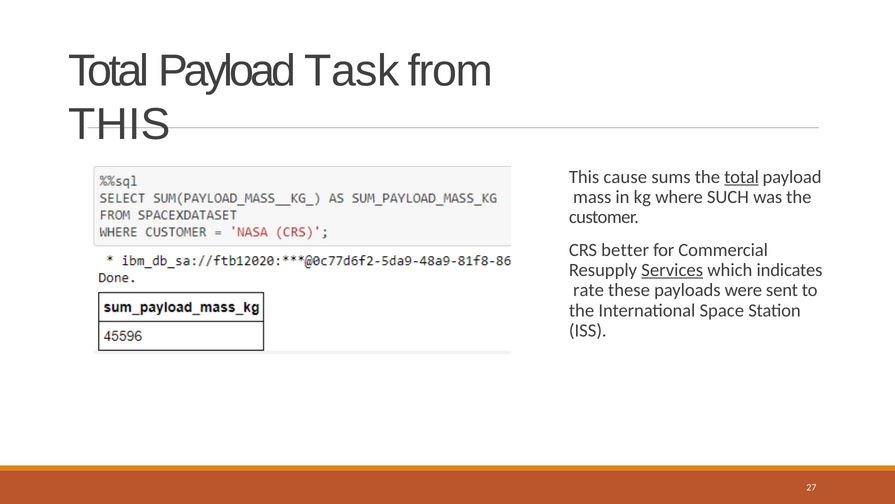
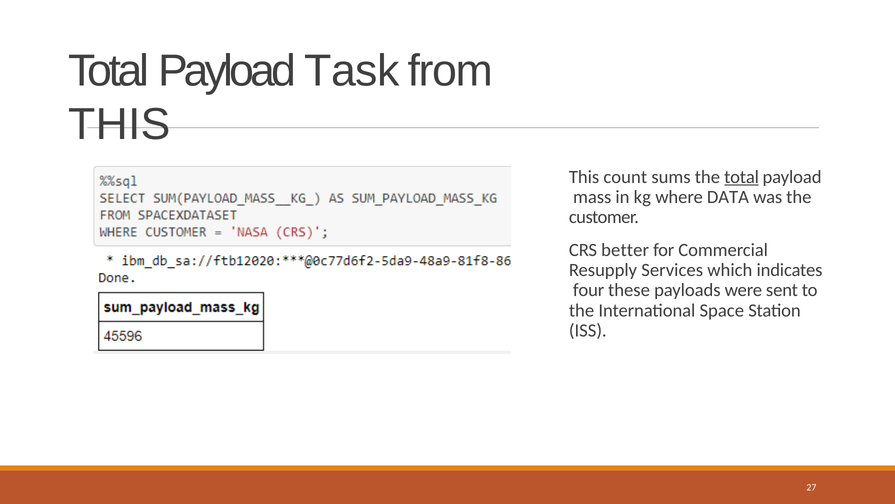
cause: cause -> count
SUCH: SUCH -> DATA
Services underline: present -> none
rate: rate -> four
